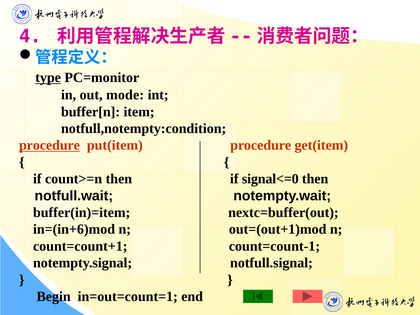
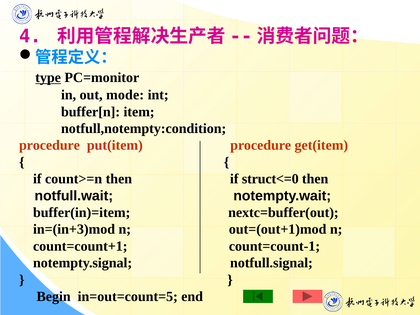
procedure at (49, 145) underline: present -> none
signal<=0: signal<=0 -> struct<=0
in=(in+6)mod: in=(in+6)mod -> in=(in+3)mod
in=out=count=1: in=out=count=1 -> in=out=count=5
